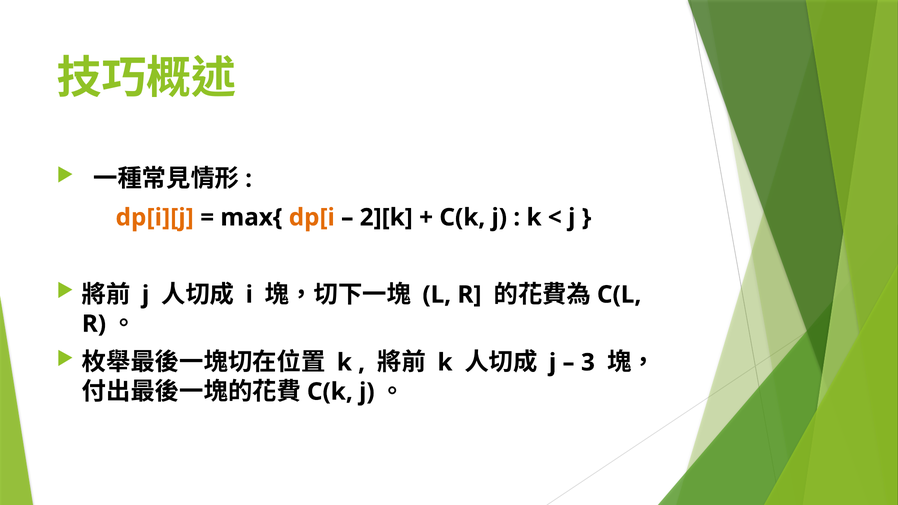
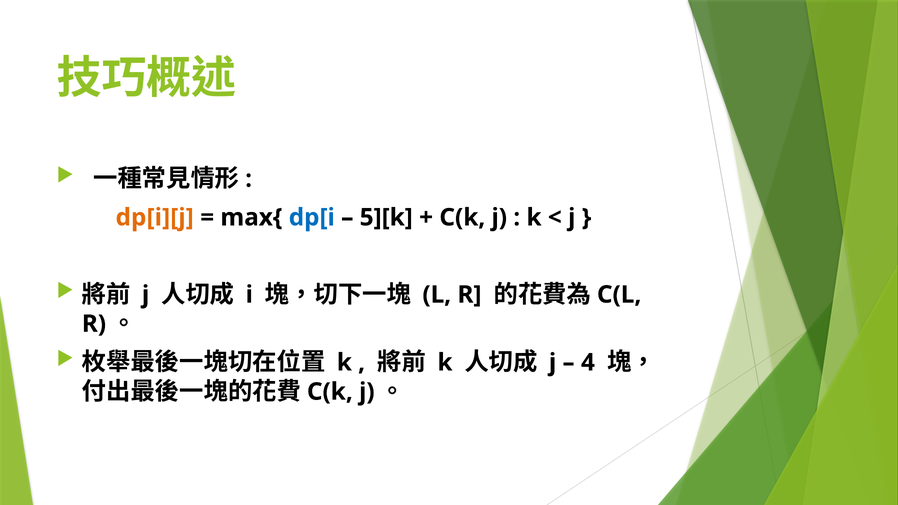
dp[i colour: orange -> blue
2][k: 2][k -> 5][k
3: 3 -> 4
